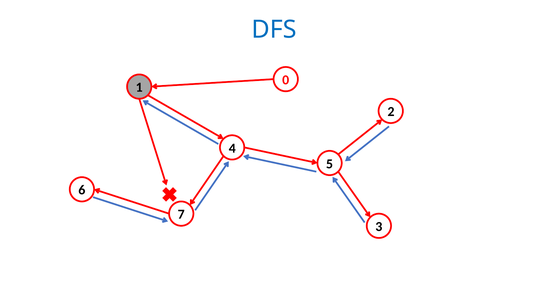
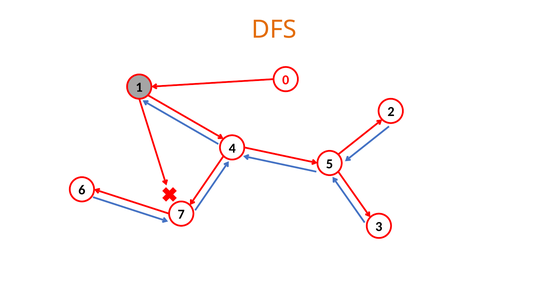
DFS colour: blue -> orange
